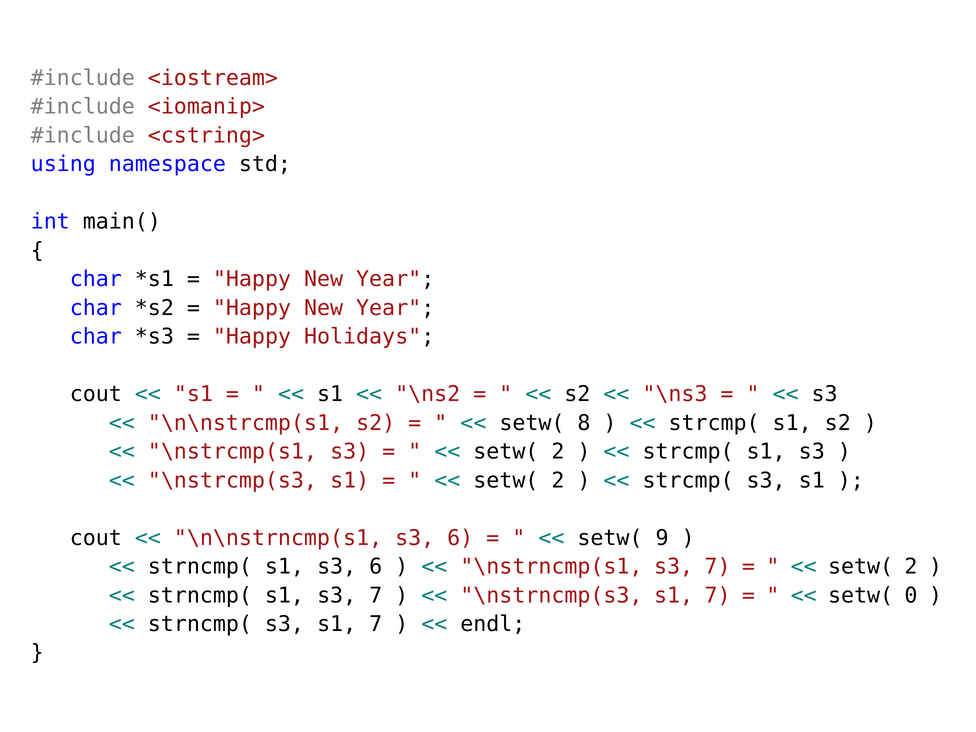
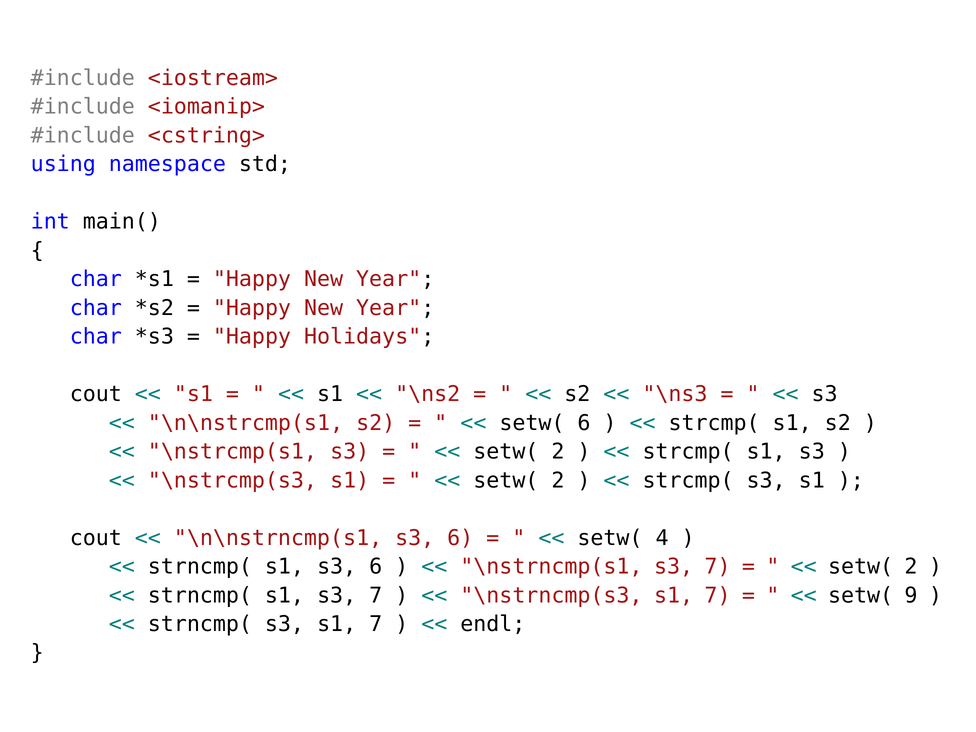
setw( 8: 8 -> 6
9: 9 -> 4
0: 0 -> 9
